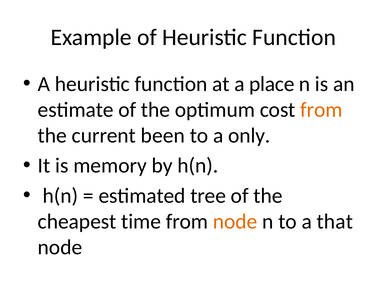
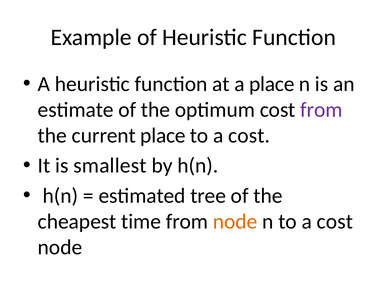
from at (321, 110) colour: orange -> purple
current been: been -> place
only at (249, 136): only -> cost
memory: memory -> smallest
n to a that: that -> cost
